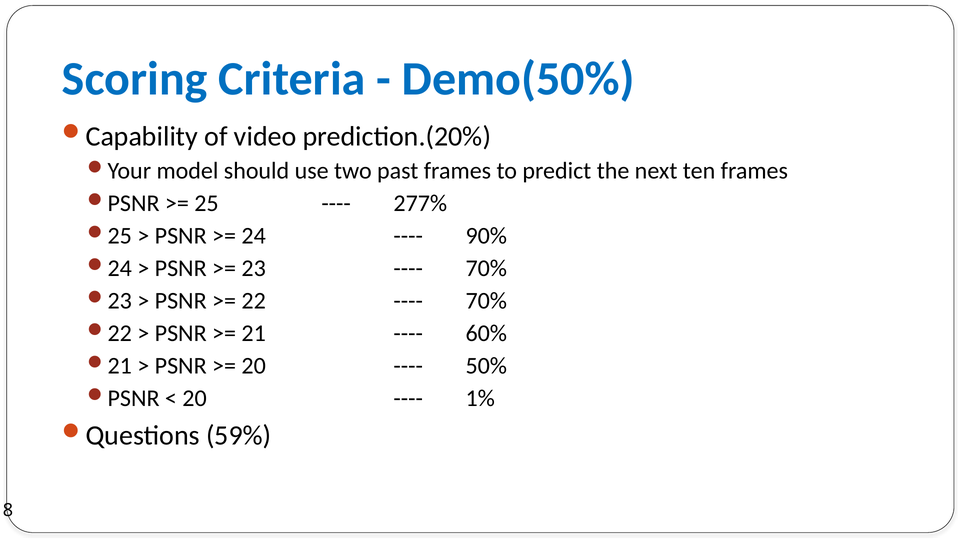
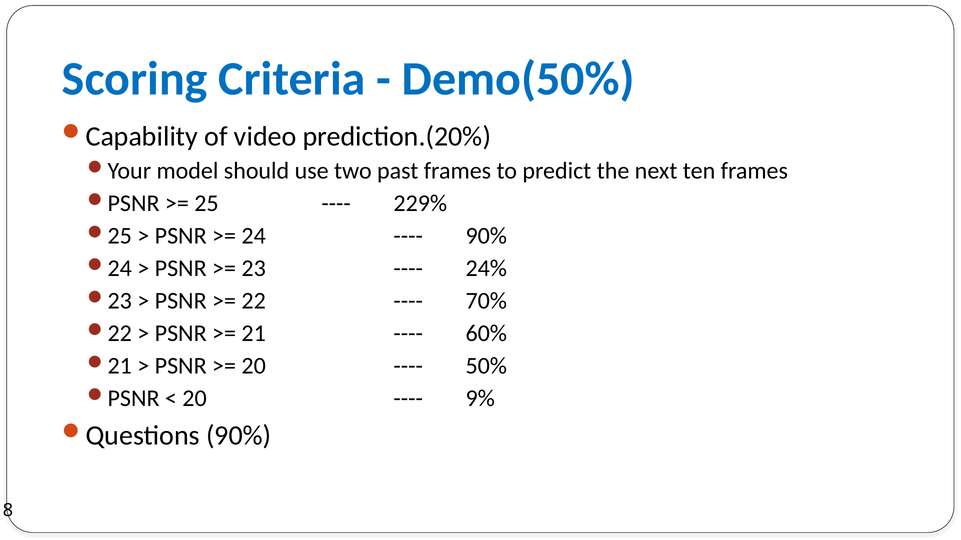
277%: 277% -> 229%
70% at (486, 269): 70% -> 24%
1%: 1% -> 9%
59% at (239, 436): 59% -> 90%
